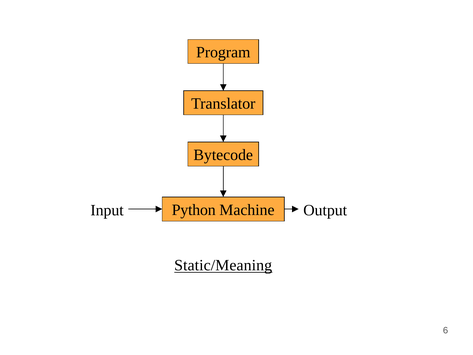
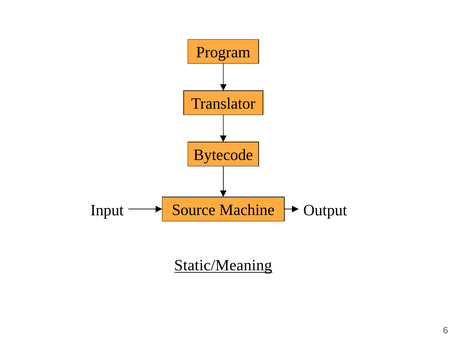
Python: Python -> Source
